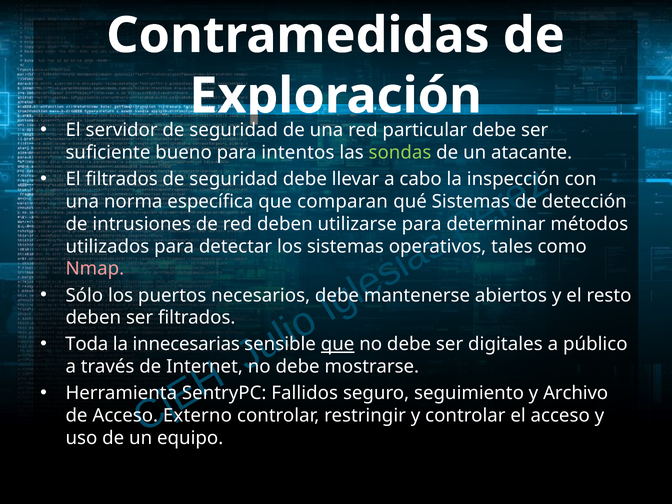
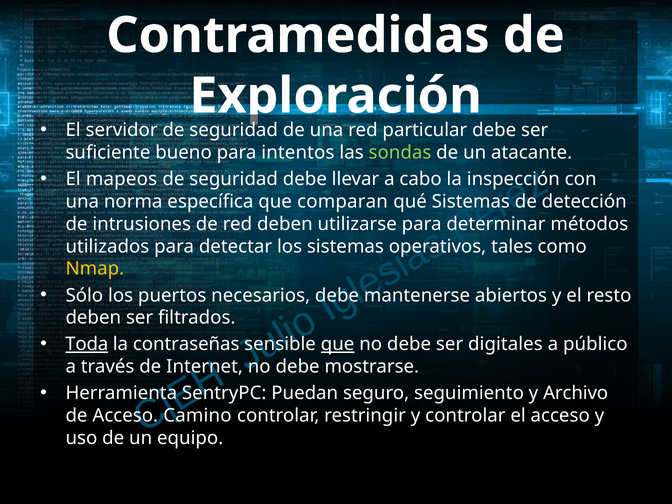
El filtrados: filtrados -> mapeos
Nmap colour: pink -> yellow
Toda underline: none -> present
innecesarias: innecesarias -> contraseñas
Fallidos: Fallidos -> Puedan
Externo: Externo -> Camino
